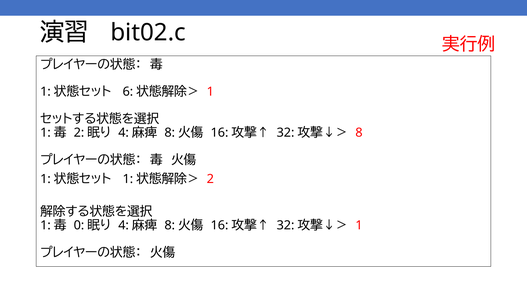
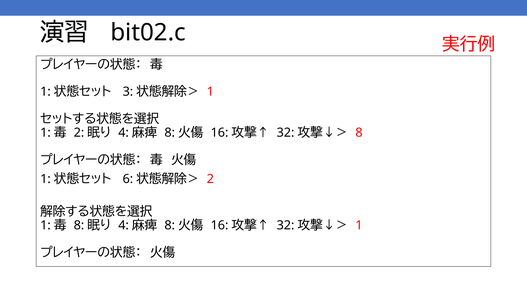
6: 6 -> 3
1 at (128, 179): 1 -> 6
0 at (79, 226): 0 -> 8
